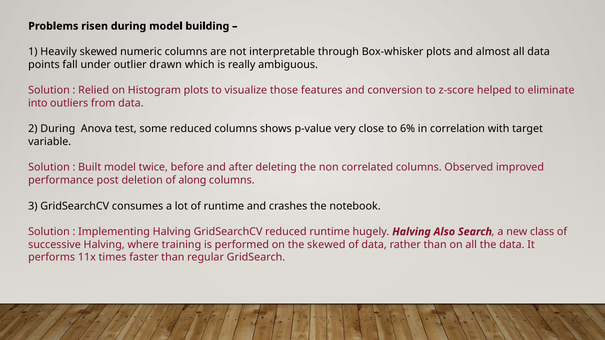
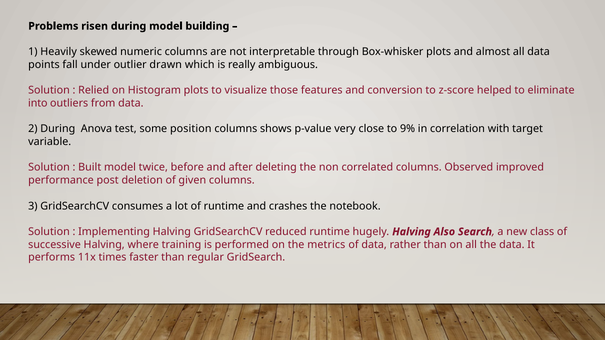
some reduced: reduced -> position
6%: 6% -> 9%
along: along -> given
the skewed: skewed -> metrics
